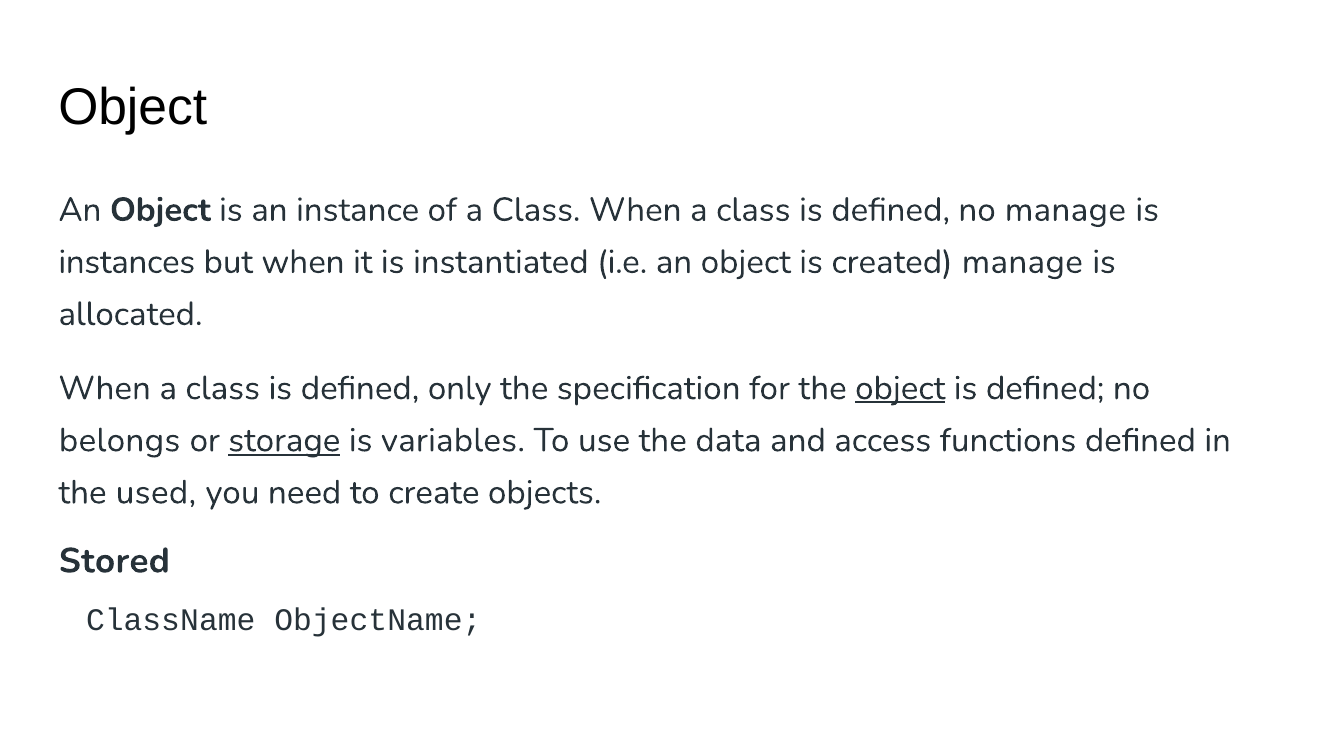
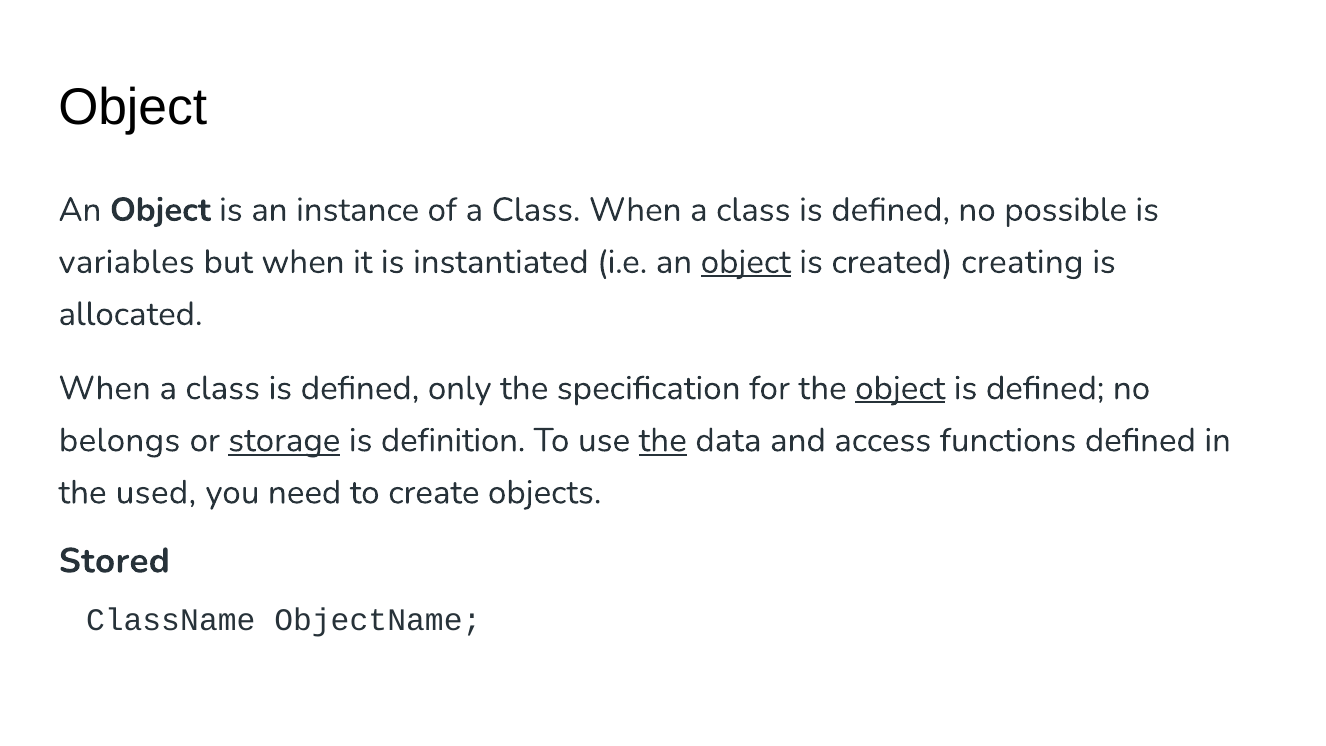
no manage: manage -> possible
instances: instances -> variables
object at (746, 262) underline: none -> present
created manage: manage -> creating
variables: variables -> definition
the at (663, 440) underline: none -> present
